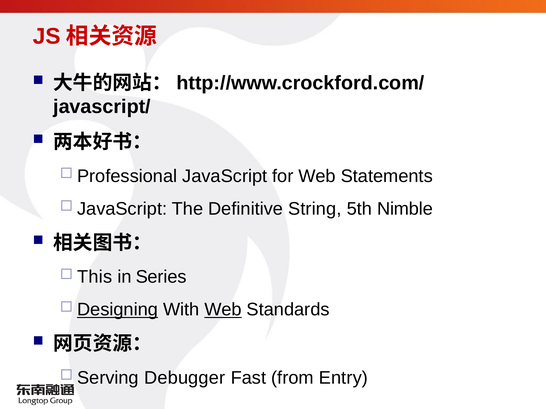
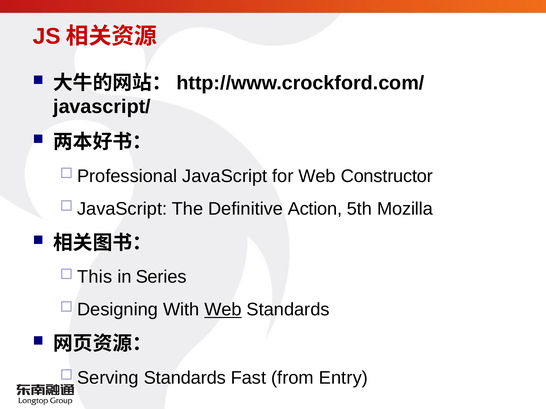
Statements: Statements -> Constructor
String: String -> Action
Nimble: Nimble -> Mozilla
Designing underline: present -> none
Serving Debugger: Debugger -> Standards
